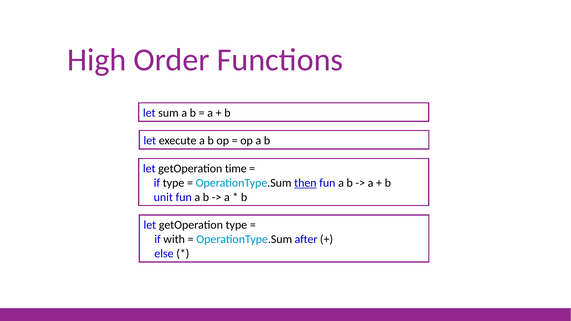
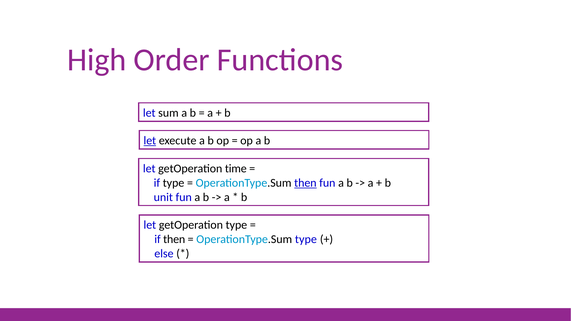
let at (150, 141) underline: none -> present
if with: with -> then
OperationType.Sum after: after -> type
